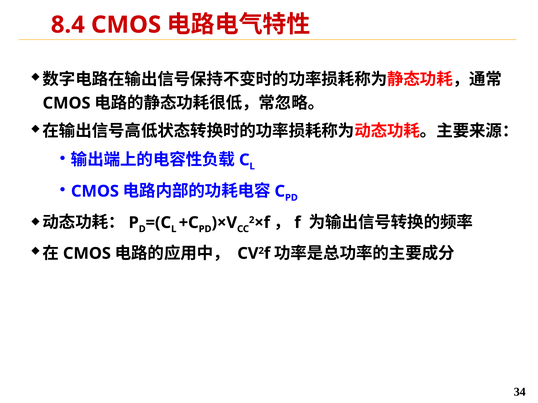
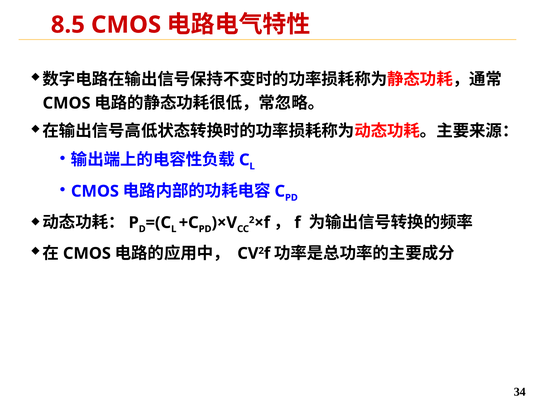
8.4: 8.4 -> 8.5
